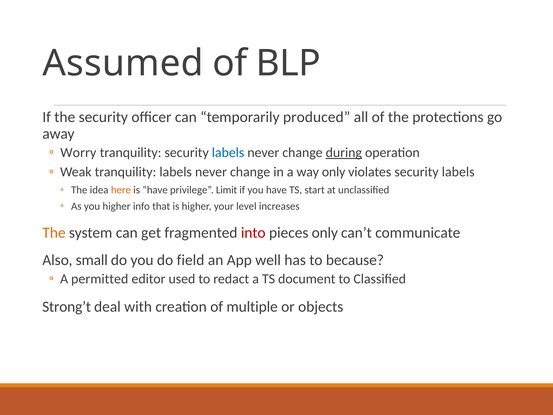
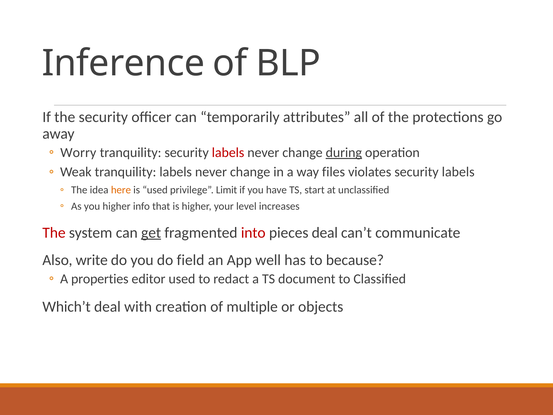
Assumed: Assumed -> Inference
produced: produced -> attributes
labels at (228, 152) colour: blue -> red
way only: only -> files
is have: have -> used
The at (54, 232) colour: orange -> red
get underline: none -> present
pieces only: only -> deal
small: small -> write
permitted: permitted -> properties
Strong’t: Strong’t -> Which’t
